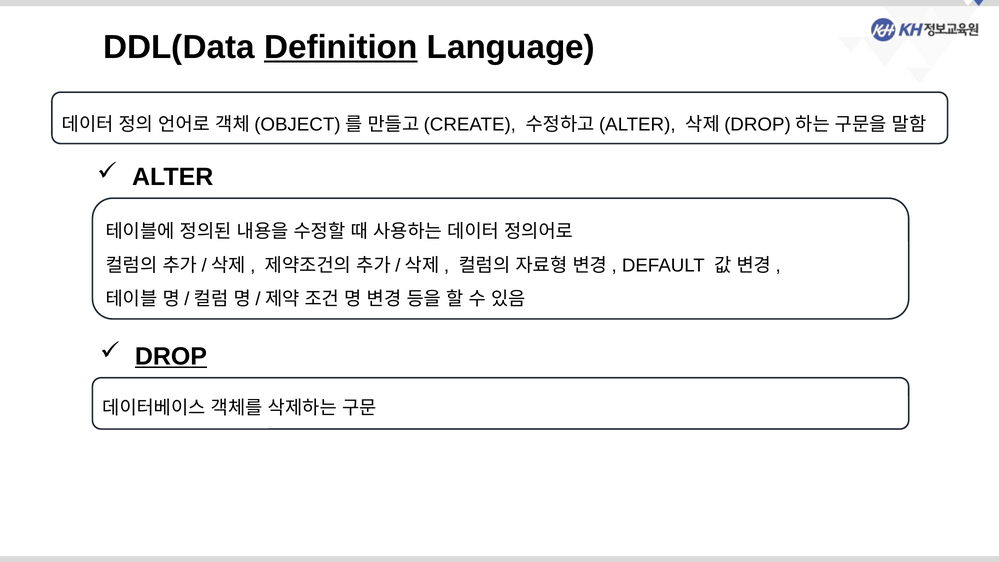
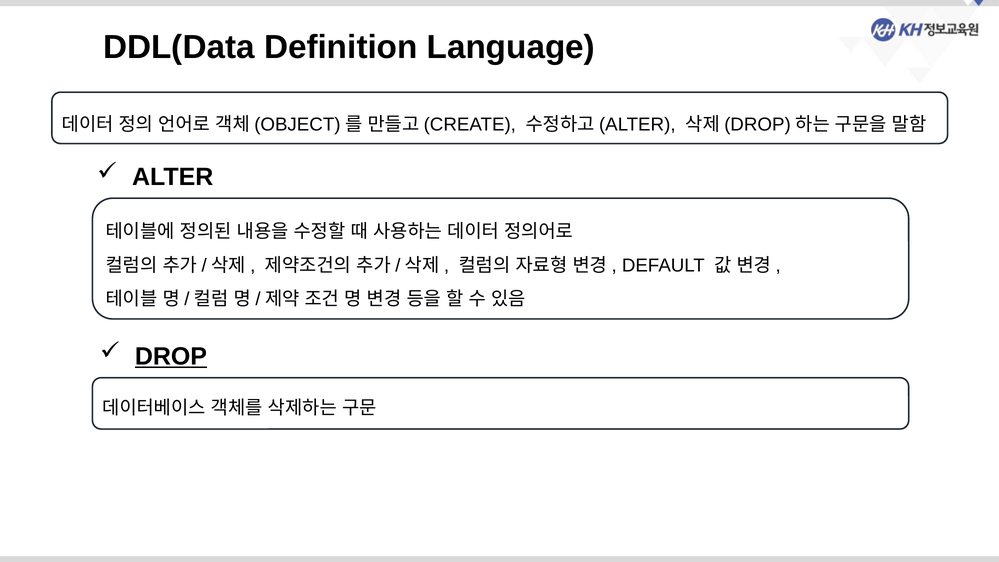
Definition underline: present -> none
